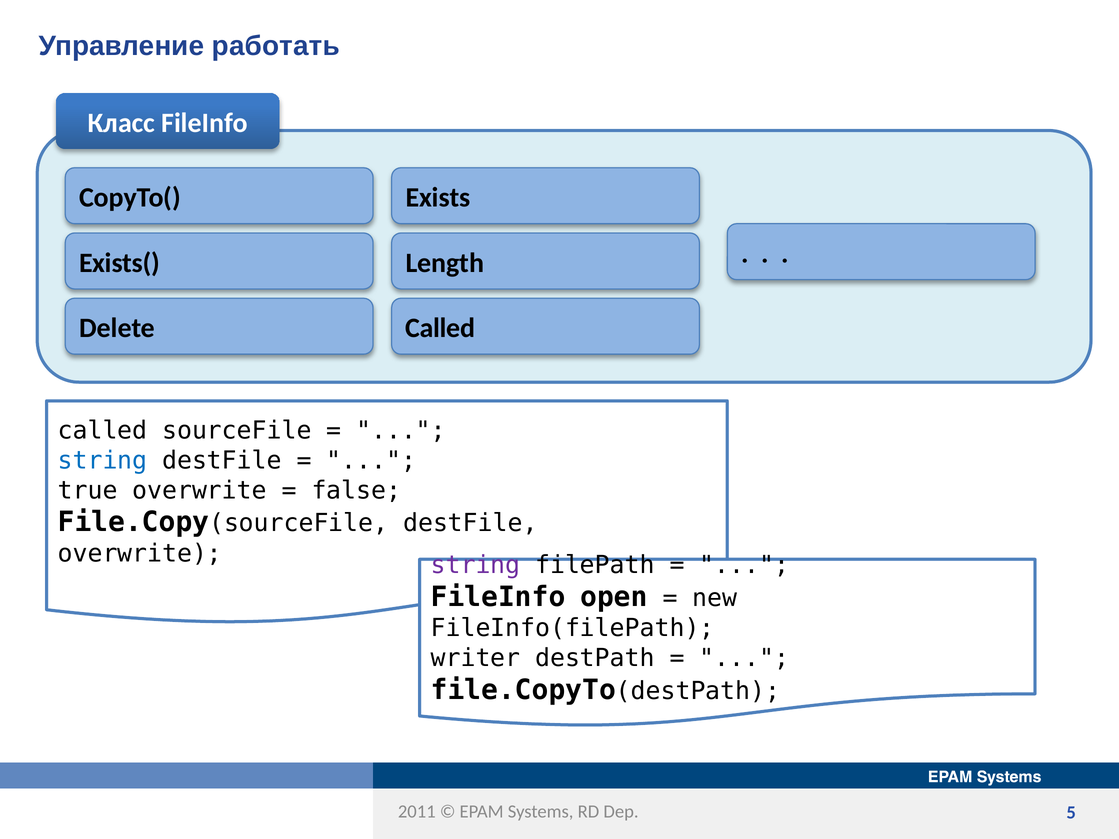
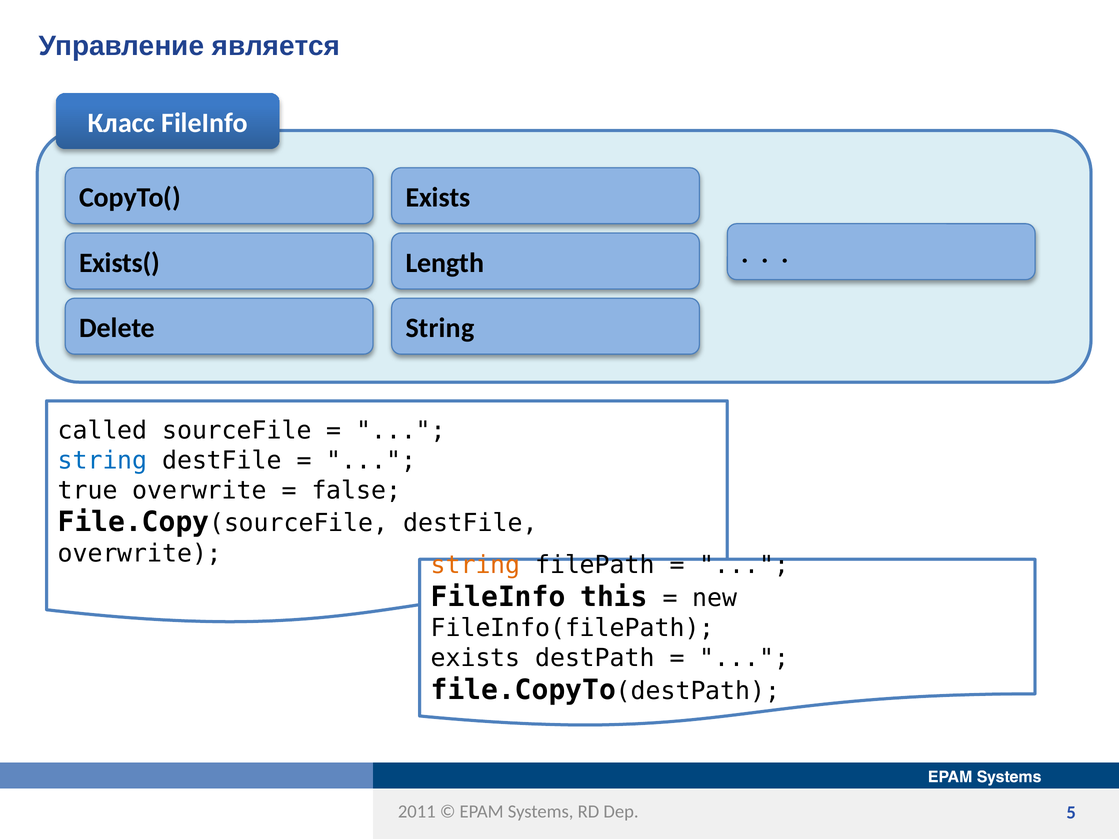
работать: работать -> является
Called at (440, 328): Called -> String
string at (476, 565) colour: purple -> orange
open: open -> this
writer at (476, 658): writer -> exists
